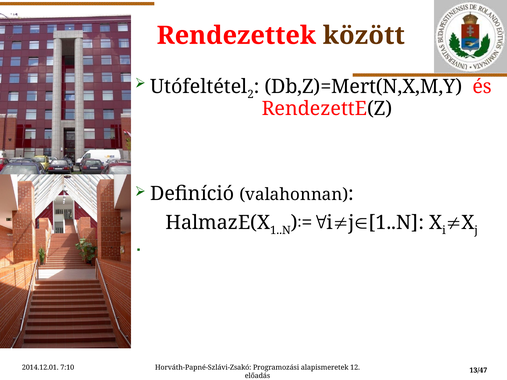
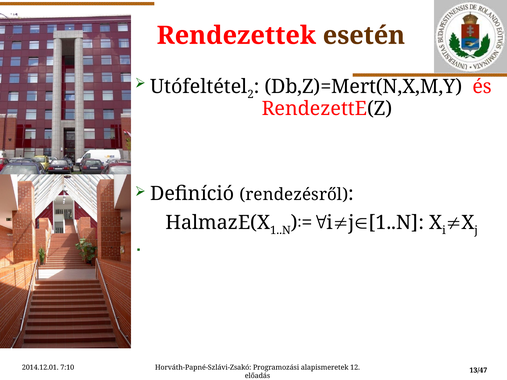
között: között -> esetén
valahonnan: valahonnan -> rendezésről
